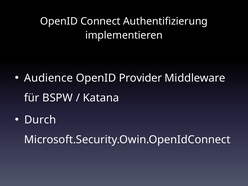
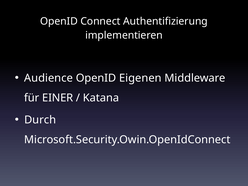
Provider: Provider -> Eigenen
BSPW: BSPW -> EINER
